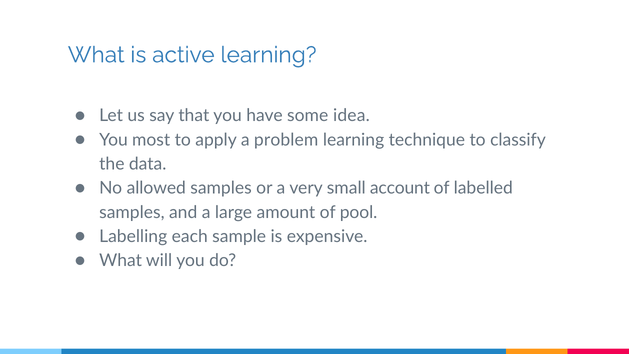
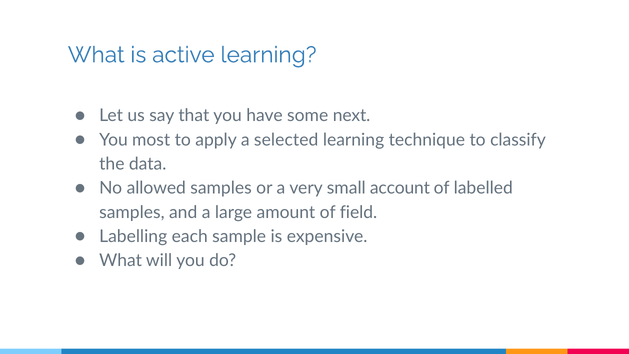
idea: idea -> next
problem: problem -> selected
pool: pool -> field
